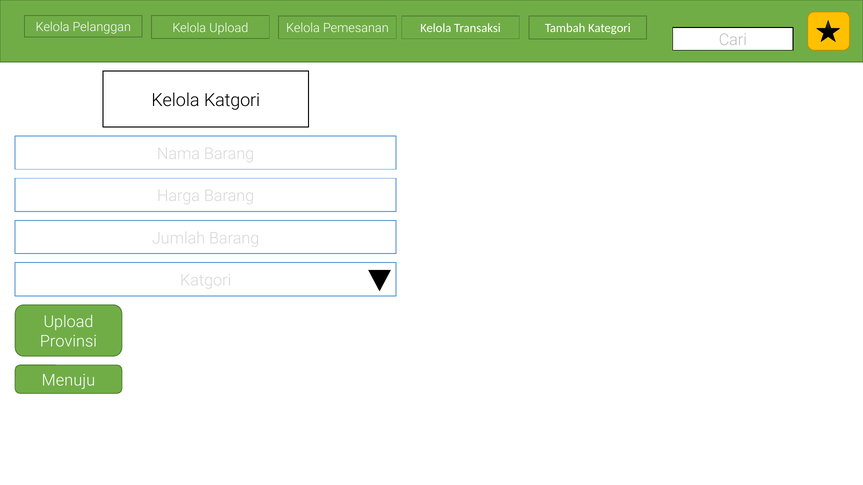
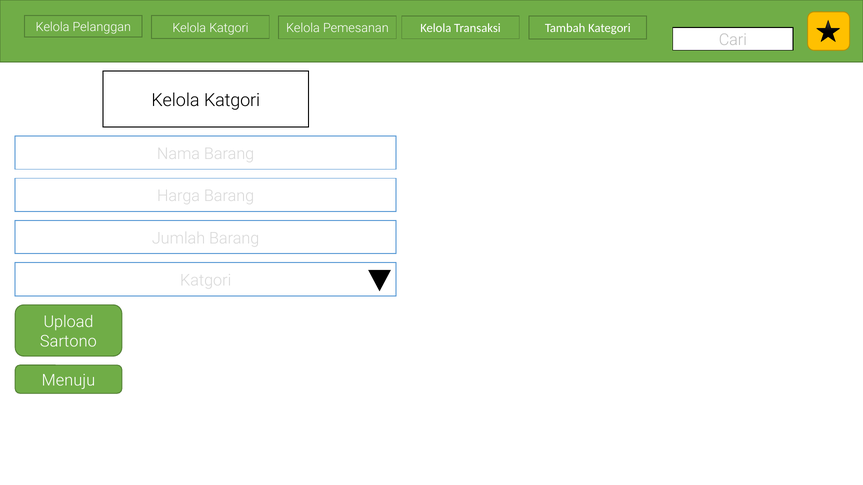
Pelanggan Kelola Upload: Upload -> Katgori
Provinsi: Provinsi -> Sartono
